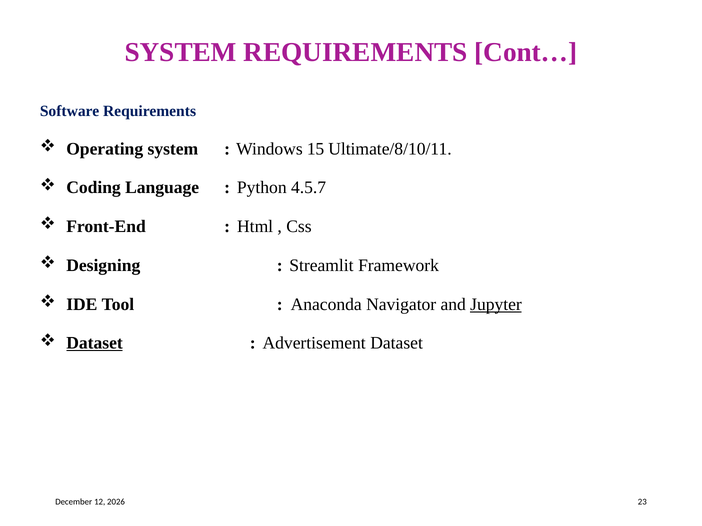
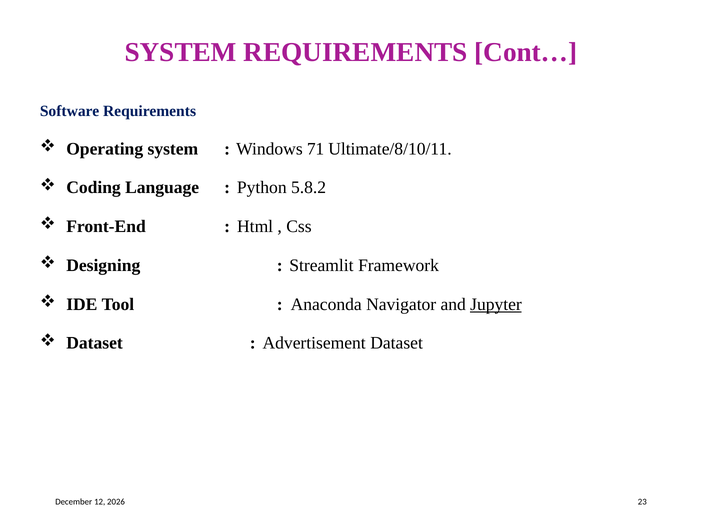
15: 15 -> 71
4.5.7: 4.5.7 -> 5.8.2
Dataset at (95, 343) underline: present -> none
